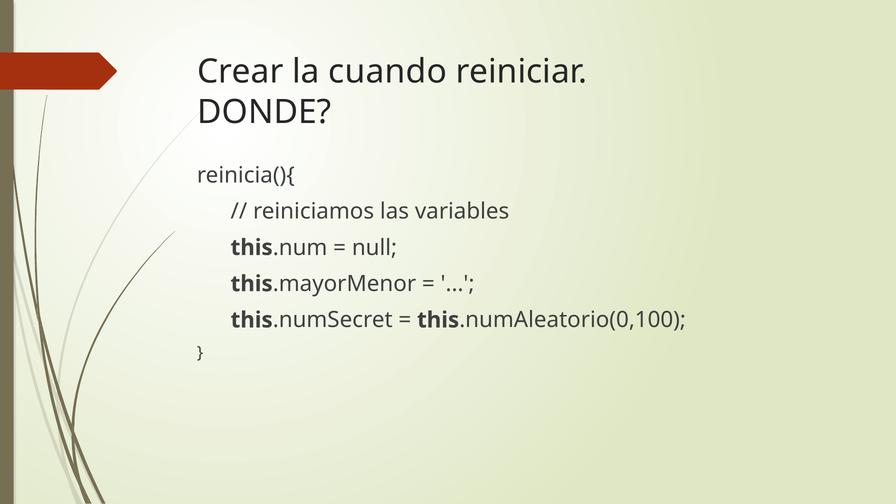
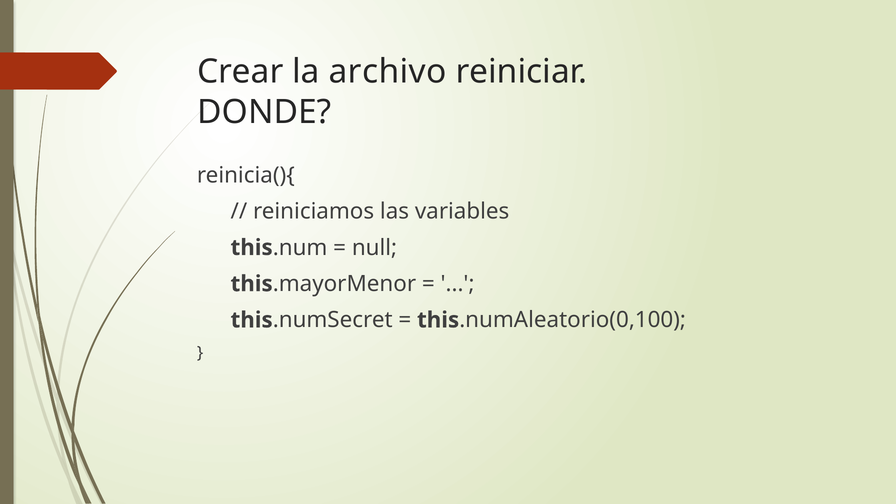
cuando: cuando -> archivo
